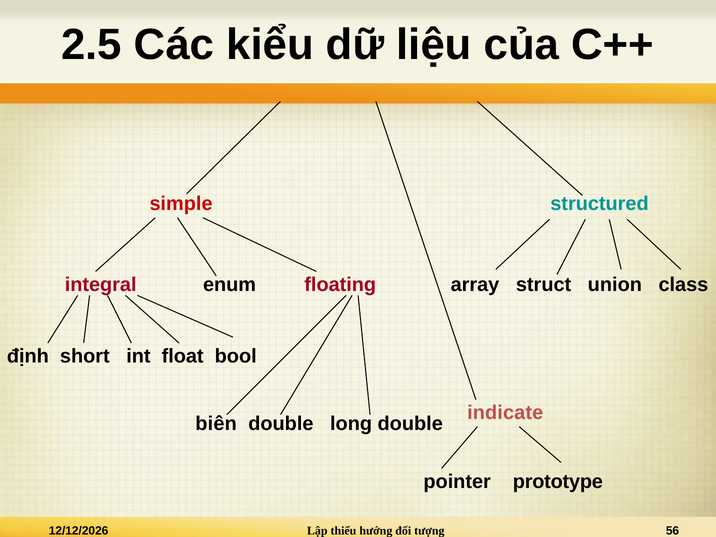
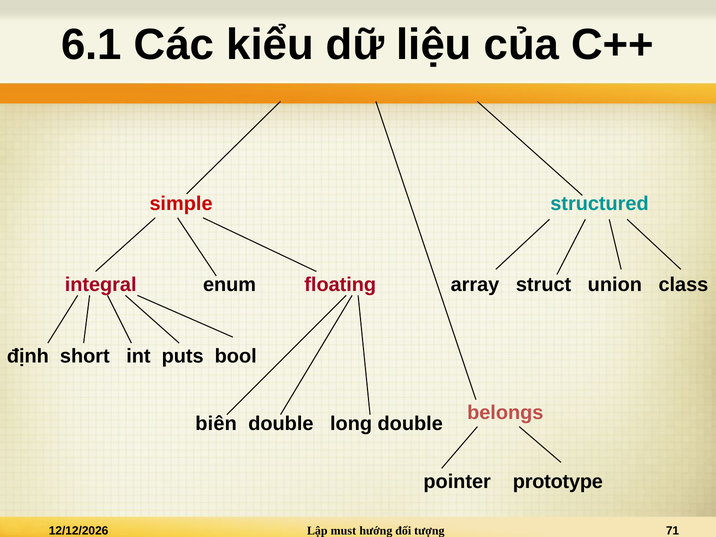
2.5: 2.5 -> 6.1
float: float -> puts
indicate: indicate -> belongs
thiểu: thiểu -> must
56: 56 -> 71
